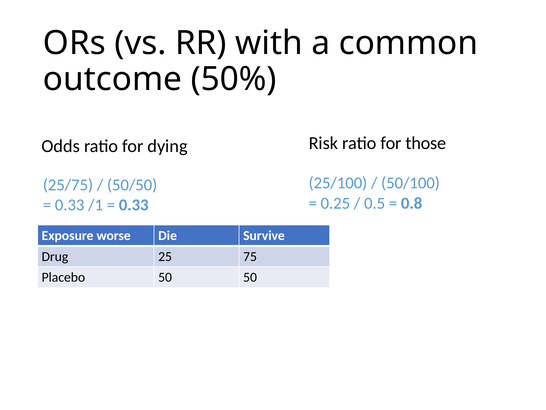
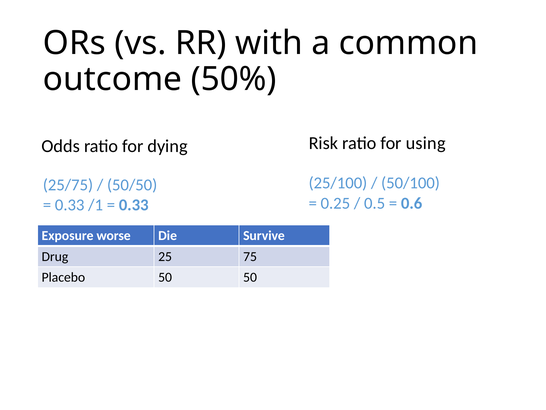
those: those -> using
0.8: 0.8 -> 0.6
